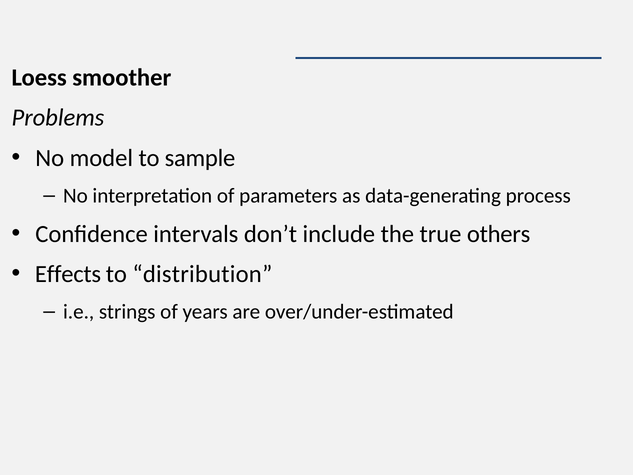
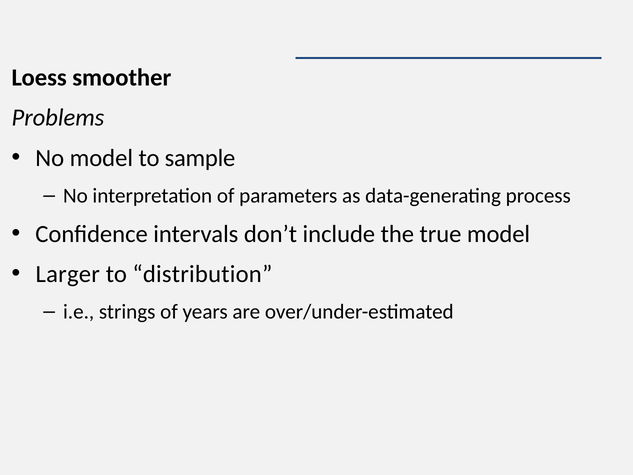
true others: others -> model
Effects: Effects -> Larger
